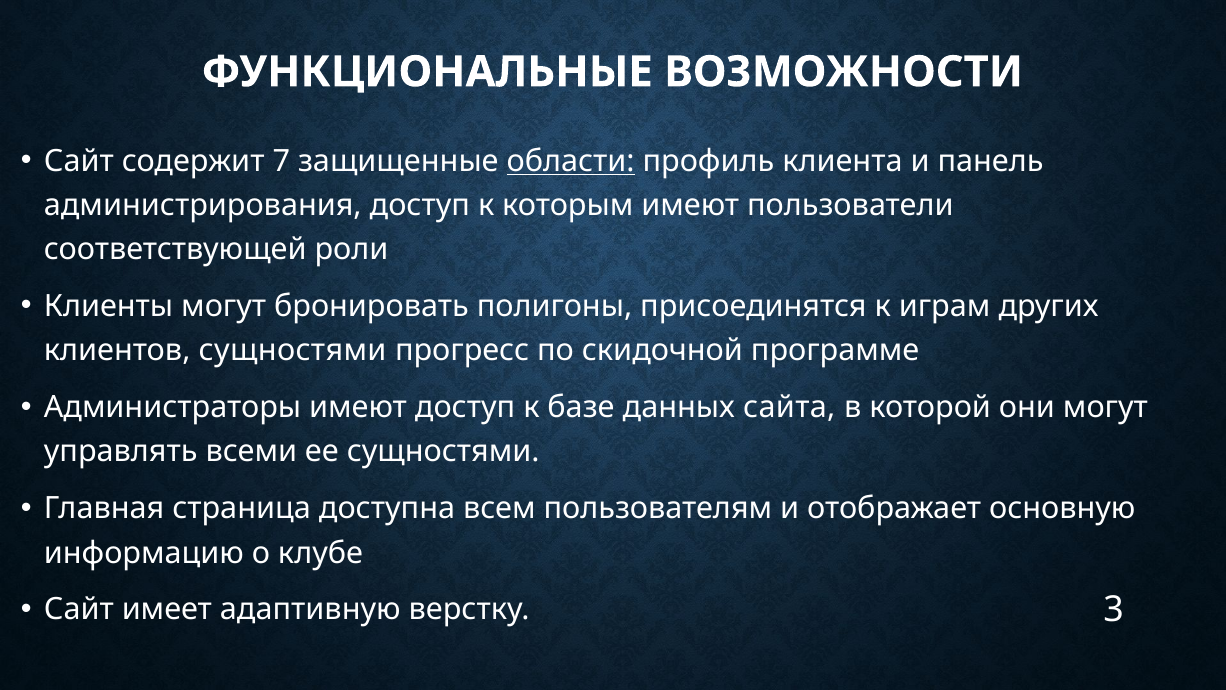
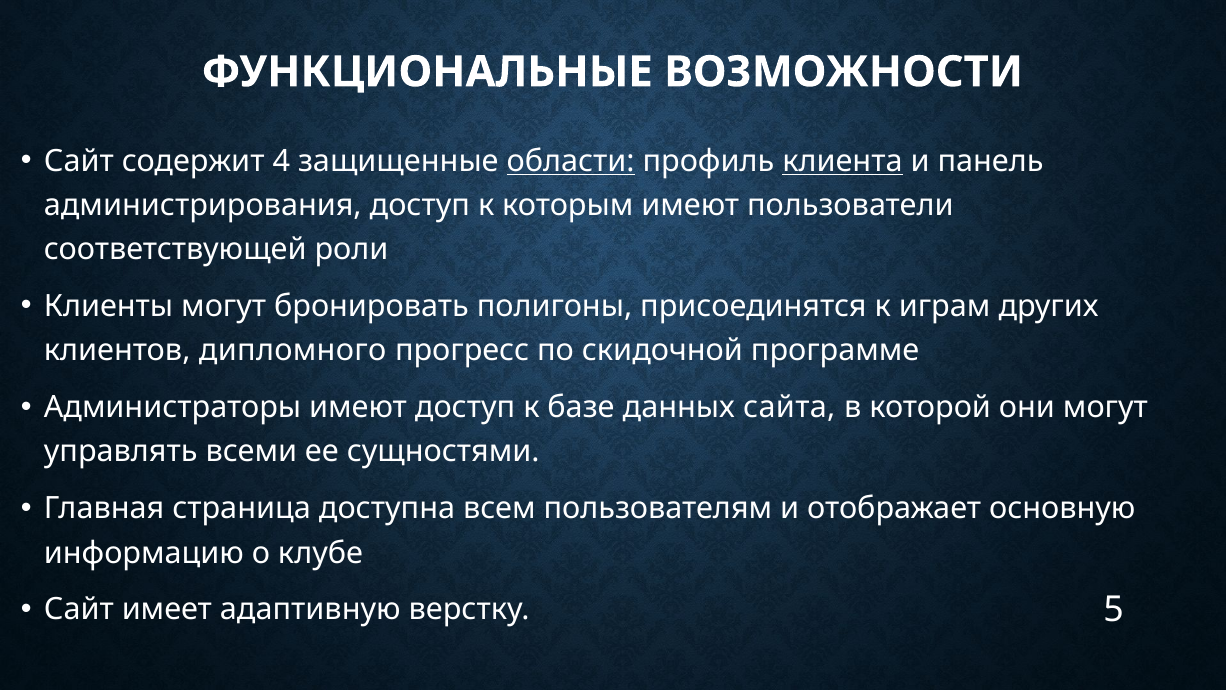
7: 7 -> 4
клиента underline: none -> present
клиентов сущностями: сущностями -> дипломного
3: 3 -> 5
